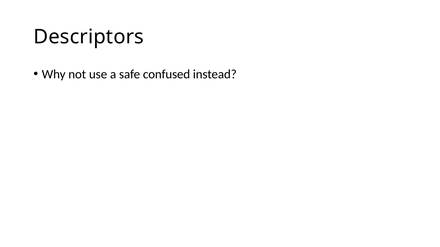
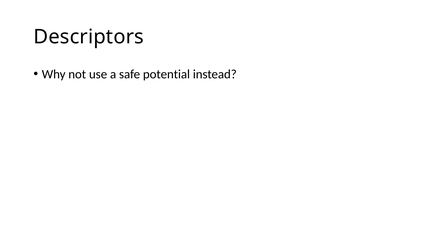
confused: confused -> potential
